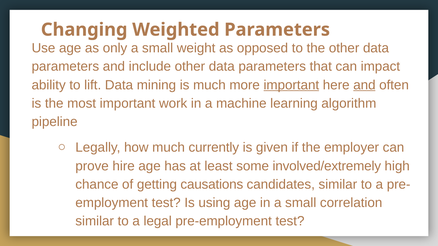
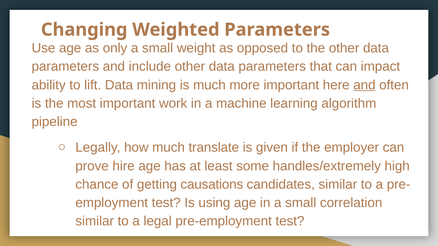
important at (291, 85) underline: present -> none
currently: currently -> translate
involved/extremely: involved/extremely -> handles/extremely
